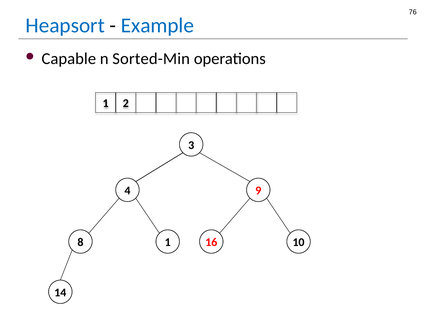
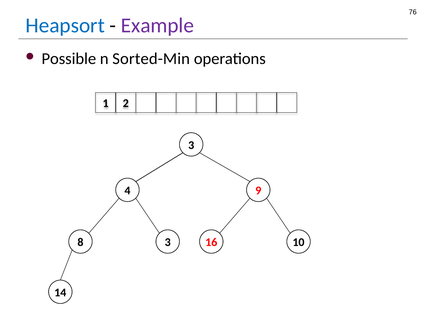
Example colour: blue -> purple
Capable: Capable -> Possible
8 1: 1 -> 3
